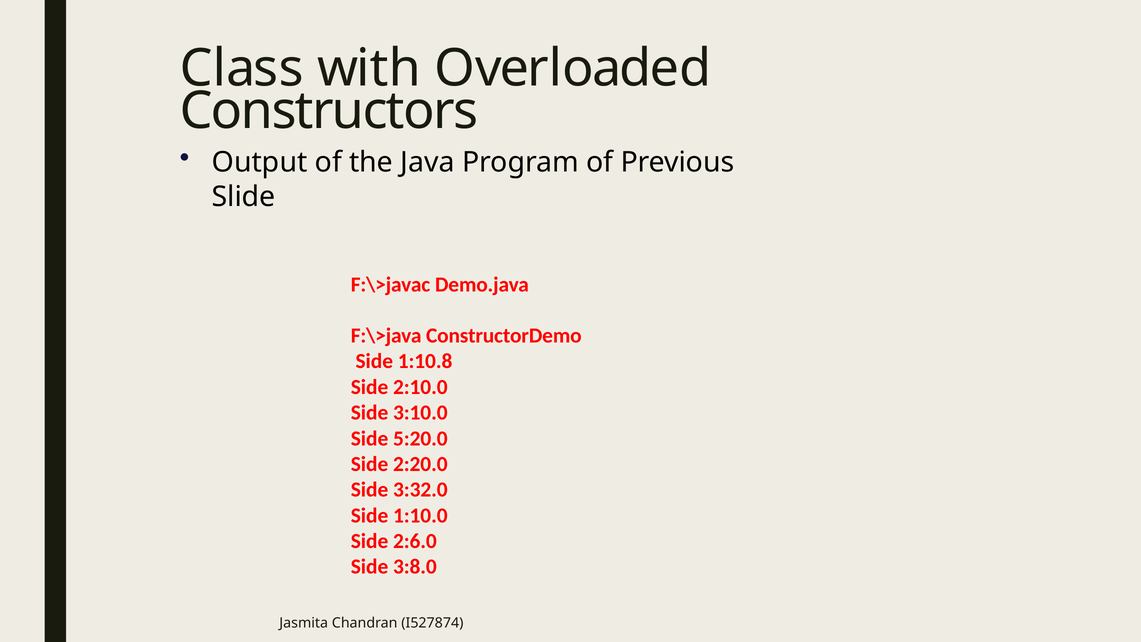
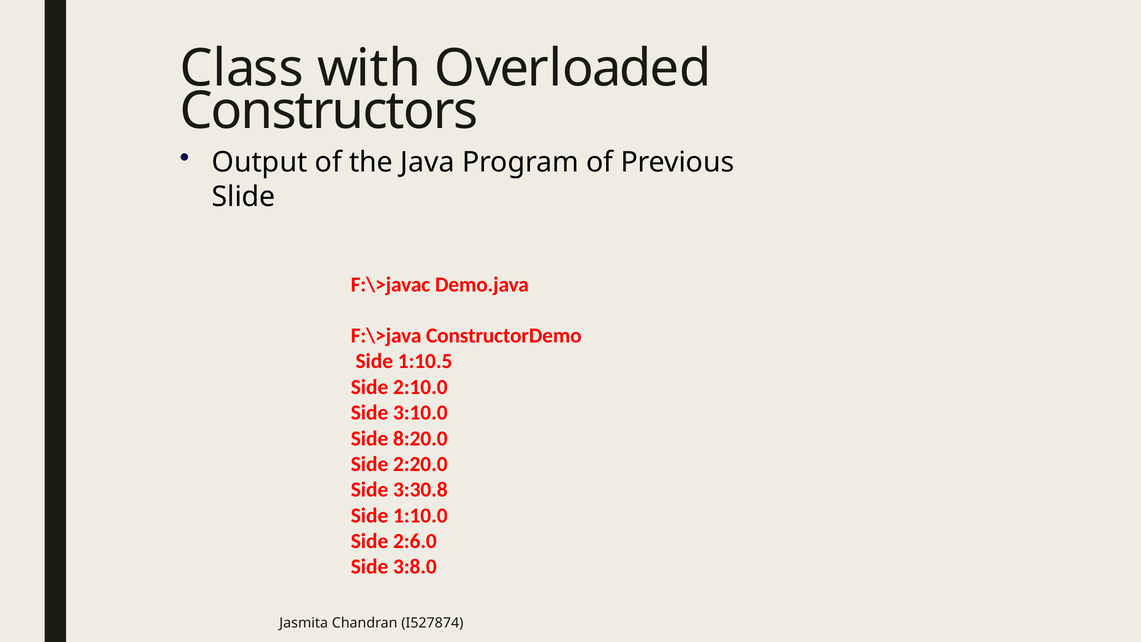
1:10.8: 1:10.8 -> 1:10.5
5:20.0: 5:20.0 -> 8:20.0
3:32.0: 3:32.0 -> 3:30.8
